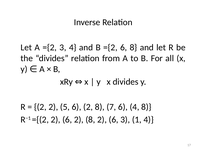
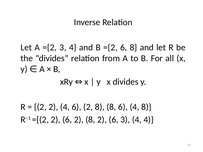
2 5: 5 -> 4
8 7: 7 -> 8
6 3 1: 1 -> 4
